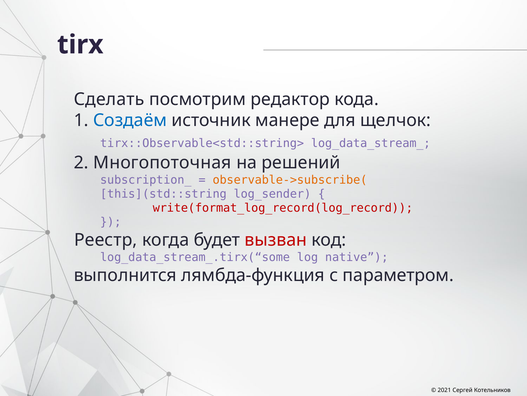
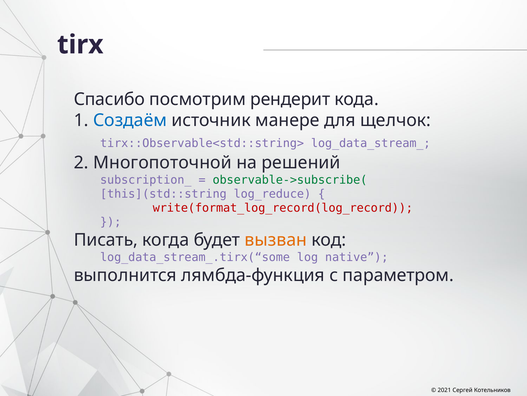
Сделать: Сделать -> Спасибо
редактор: редактор -> рендерит
Многопоточная: Многопоточная -> Многопоточной
observable->subscribe( colour: orange -> green
log_sender: log_sender -> log_reduce
Реестр: Реестр -> Писать
вызван colour: red -> orange
